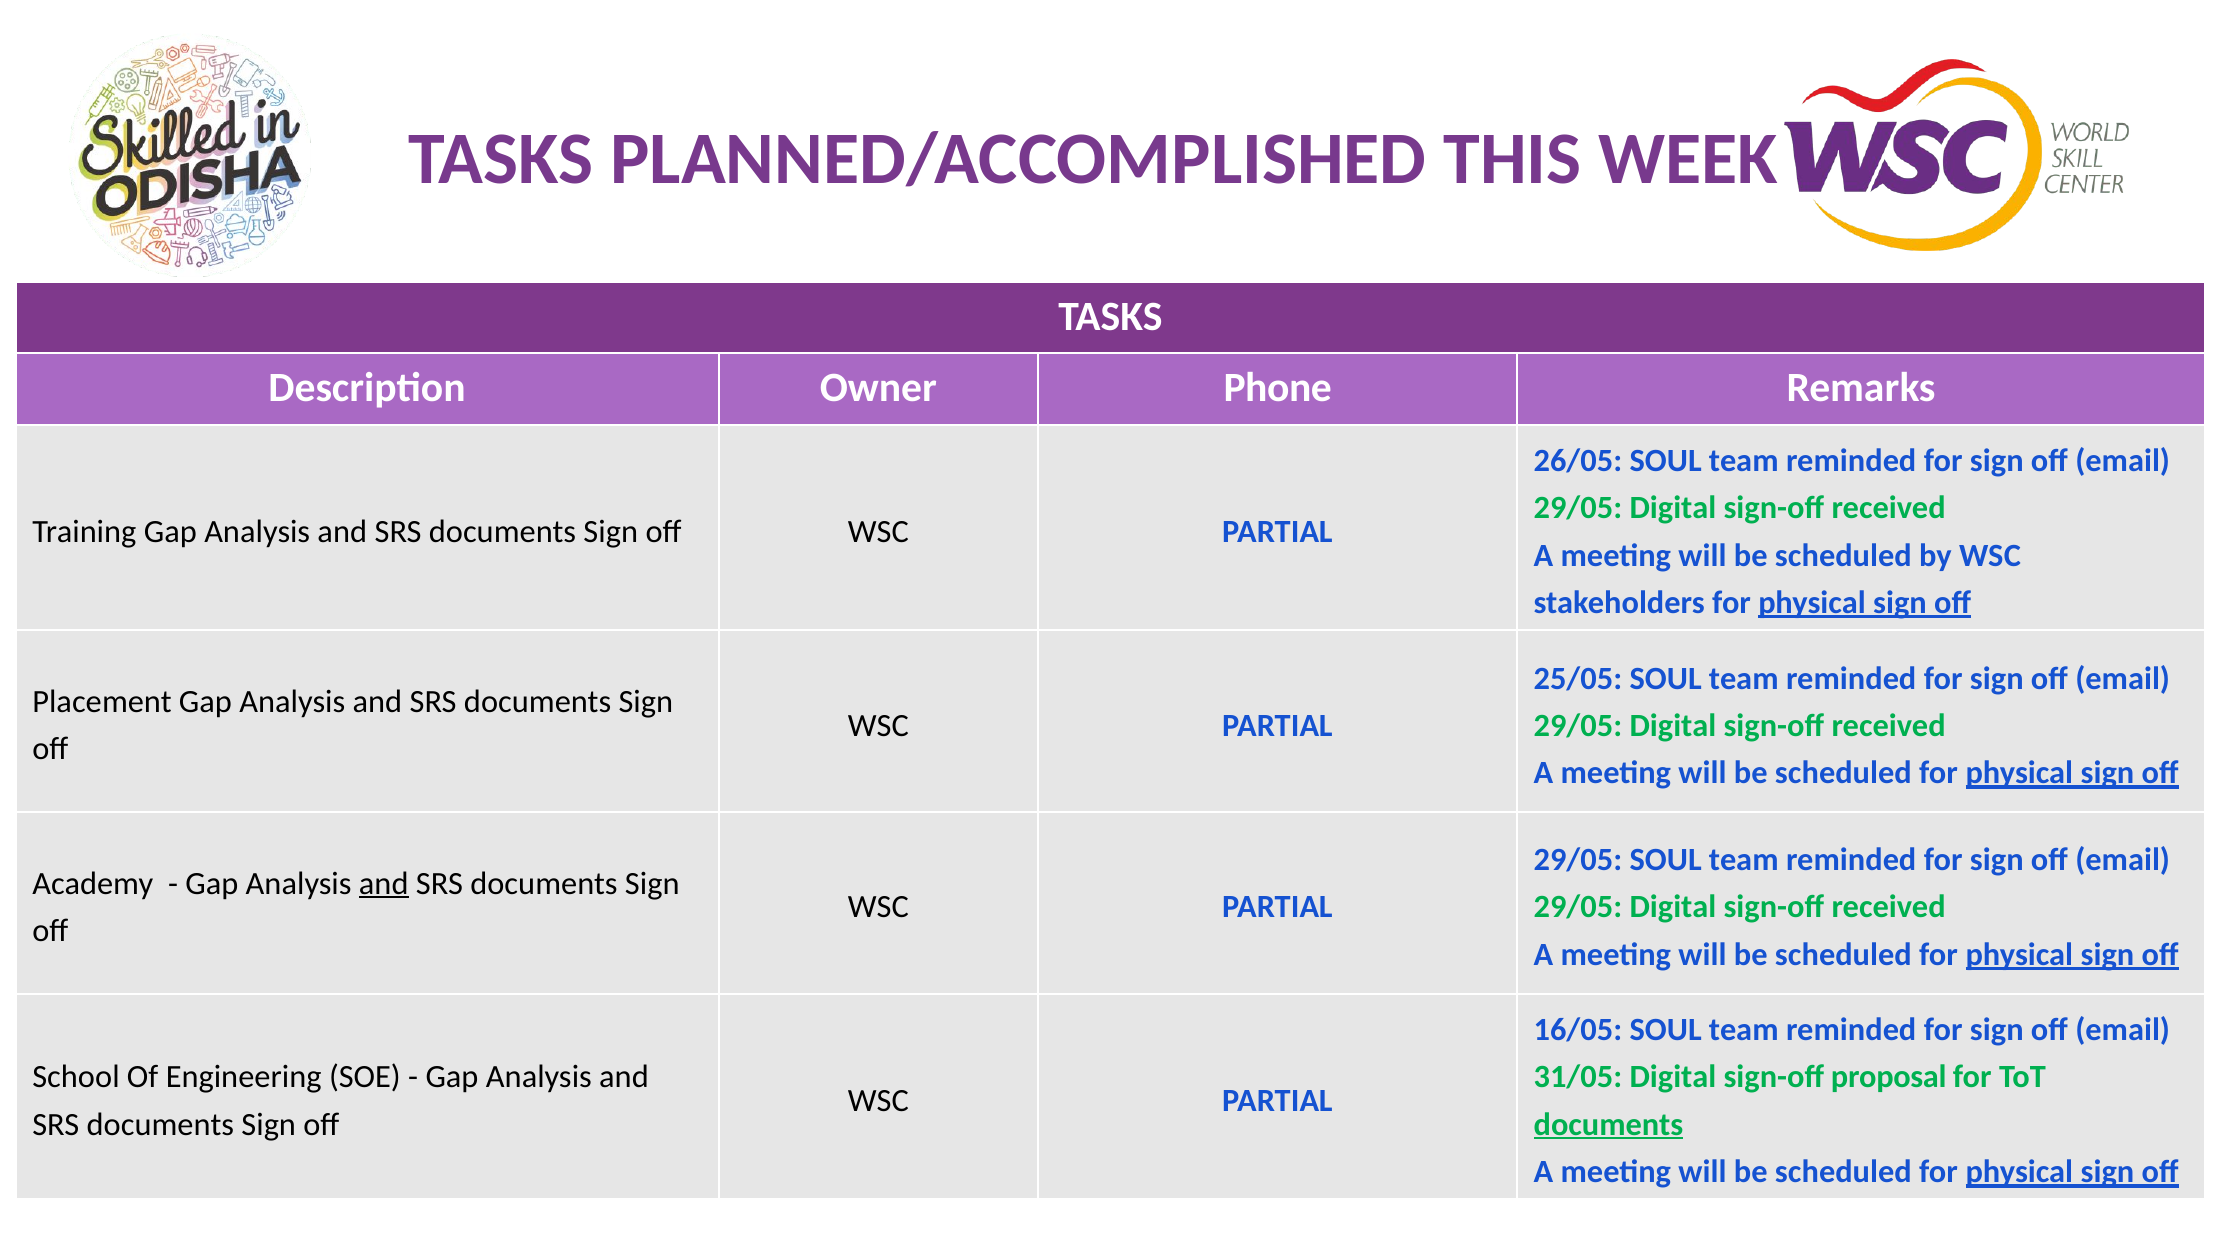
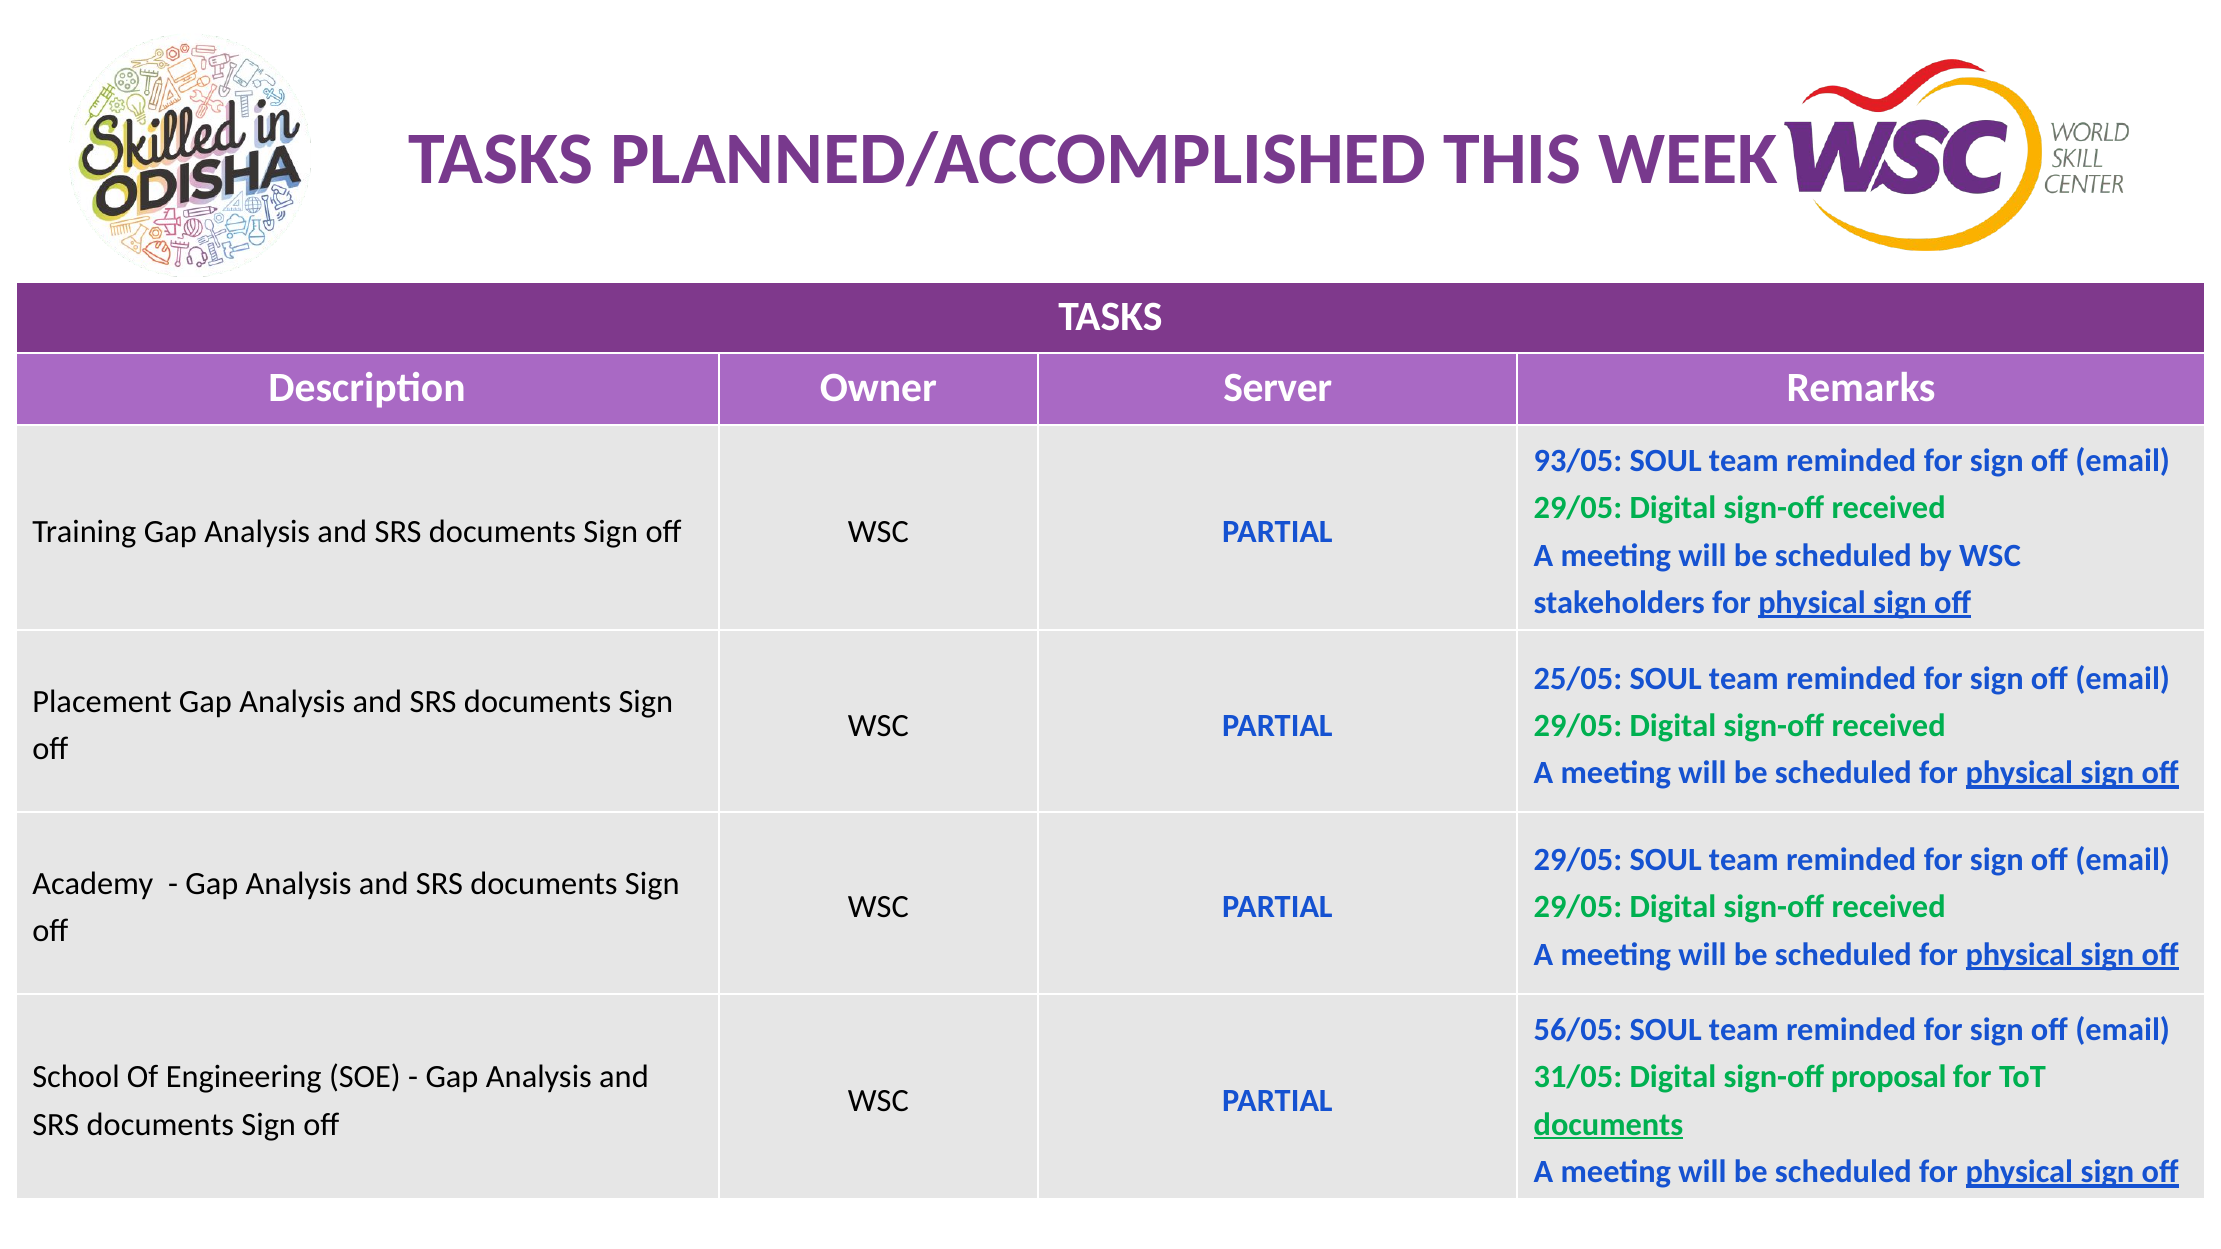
Phone: Phone -> Server
26/05: 26/05 -> 93/05
and at (384, 884) underline: present -> none
16/05: 16/05 -> 56/05
